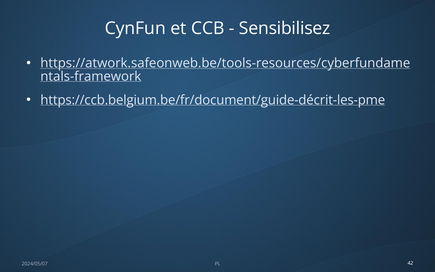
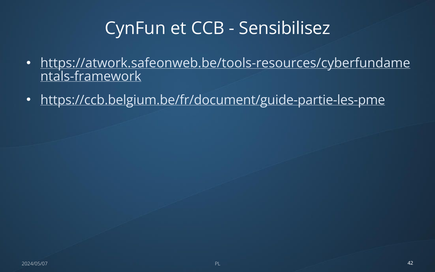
https://ccb.belgium.be/fr/document/guide-décrit-les-pme: https://ccb.belgium.be/fr/document/guide-décrit-les-pme -> https://ccb.belgium.be/fr/document/guide-partie-les-pme
